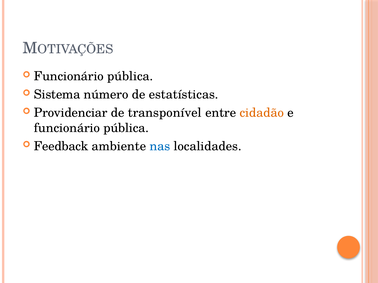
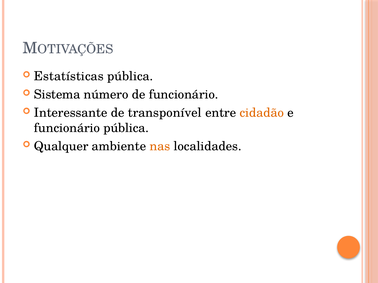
Funcionário at (69, 76): Funcionário -> Estatísticas
de estatísticas: estatísticas -> funcionário
Providenciar: Providenciar -> Interessante
Feedback: Feedback -> Qualquer
nas colour: blue -> orange
